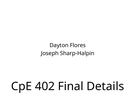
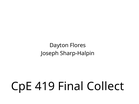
402: 402 -> 419
Details: Details -> Collect
